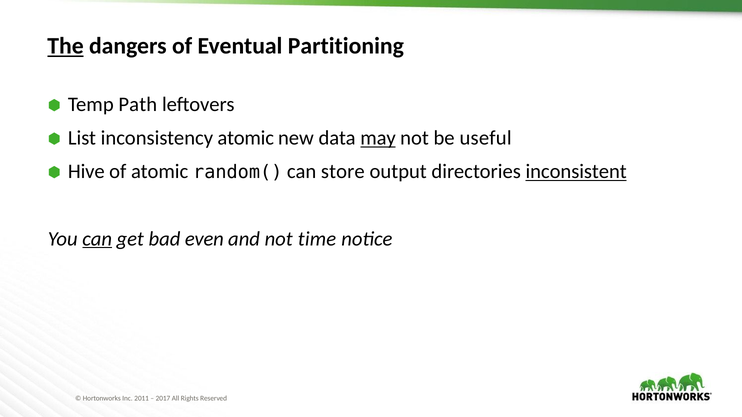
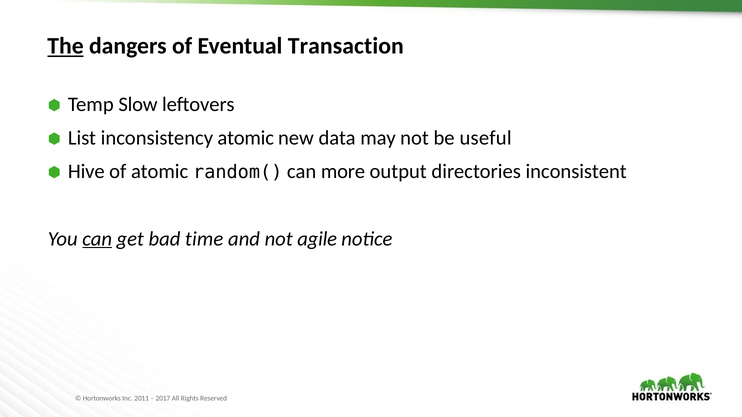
Partitioning: Partitioning -> Transaction
Path: Path -> Slow
may underline: present -> none
store: store -> more
inconsistent underline: present -> none
even: even -> time
time: time -> agile
